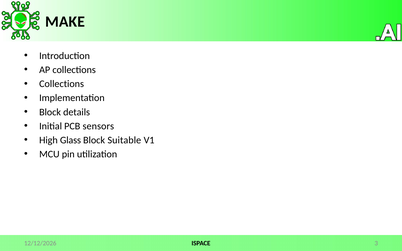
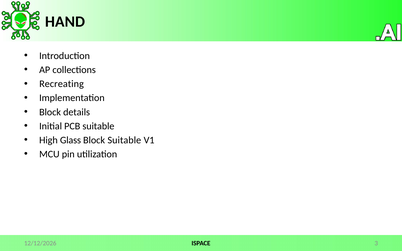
MAKE: MAKE -> HAND
Collections at (62, 84): Collections -> Recreating
PCB sensors: sensors -> suitable
